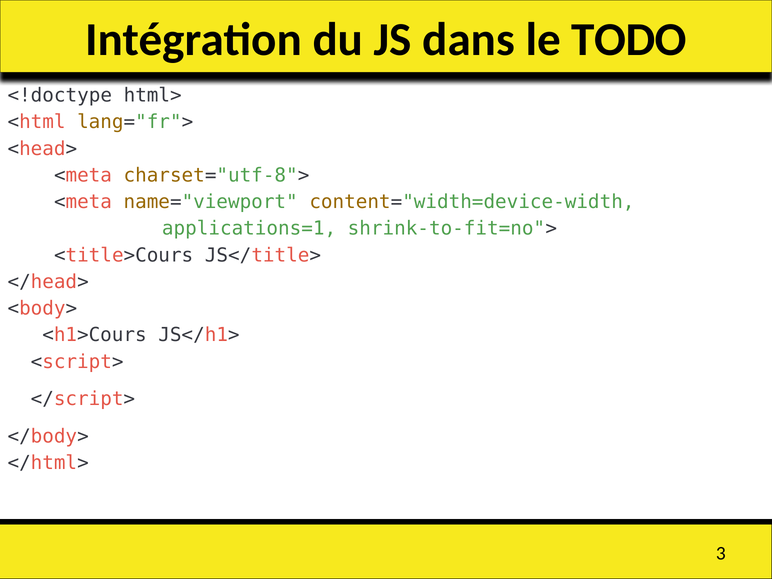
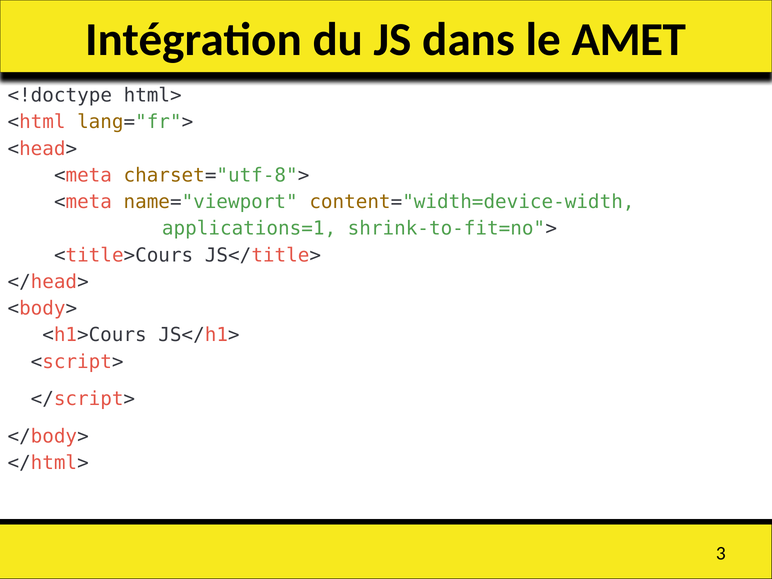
TODO: TODO -> AMET
